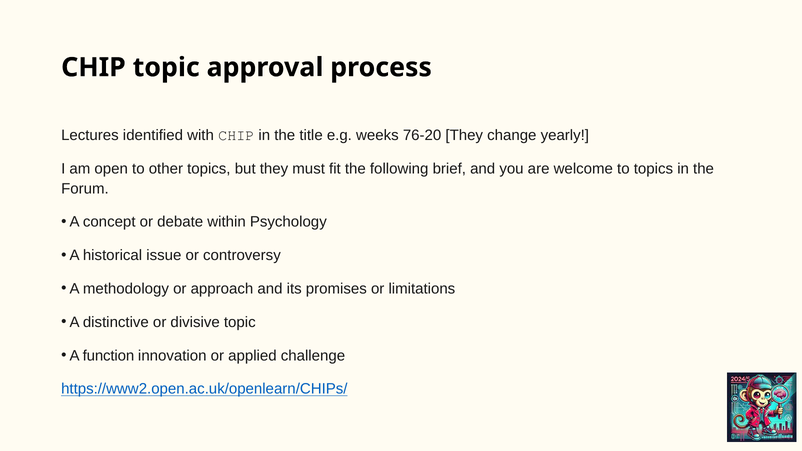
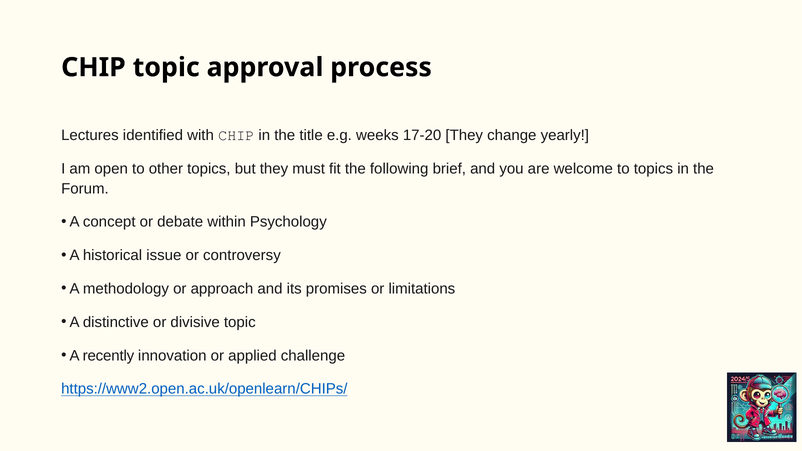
76-20: 76-20 -> 17-20
function: function -> recently
